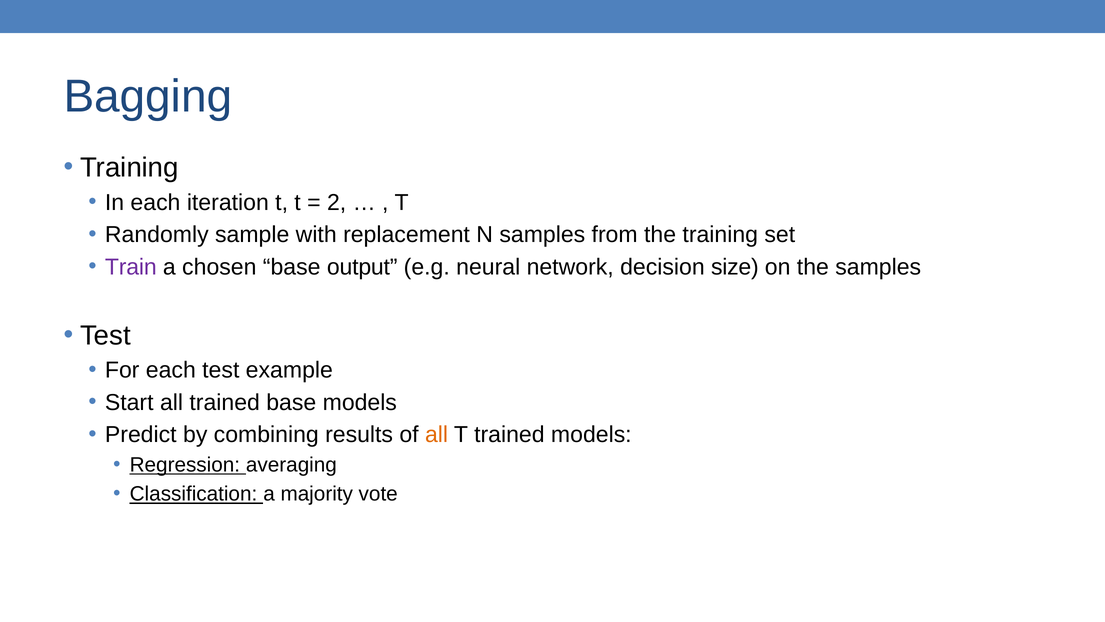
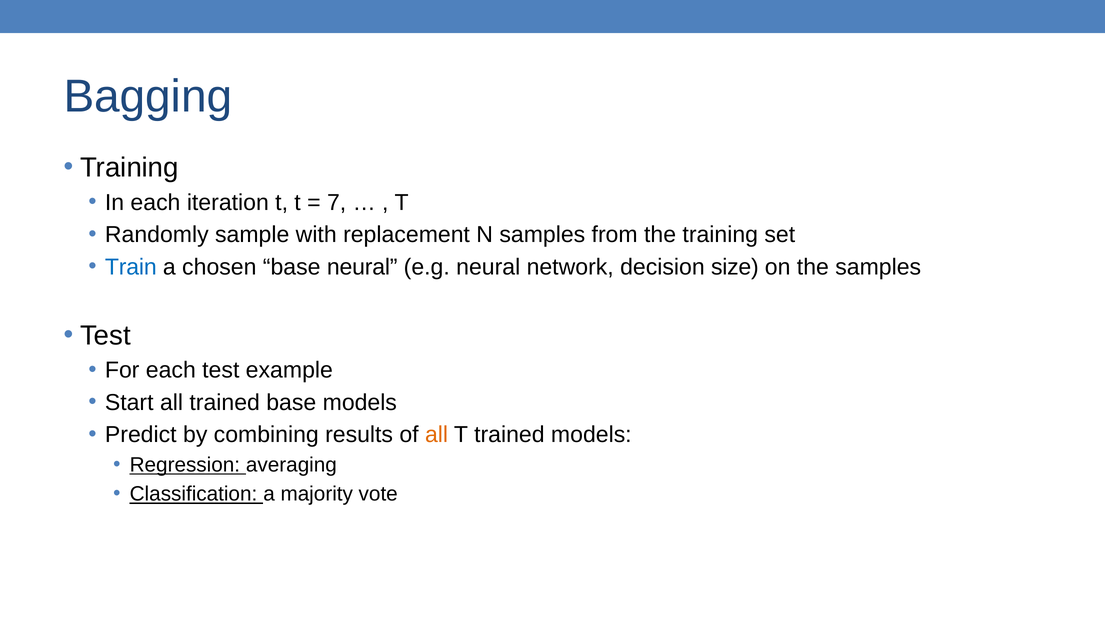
2: 2 -> 7
Train colour: purple -> blue
base output: output -> neural
